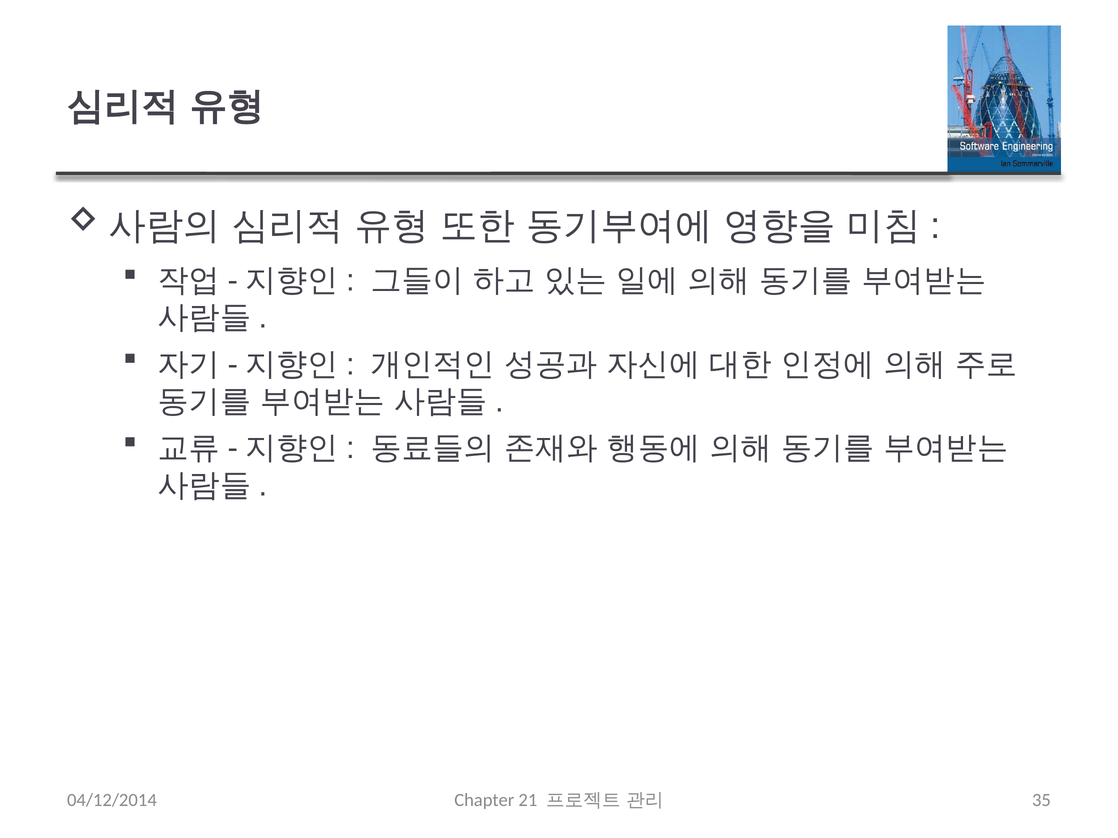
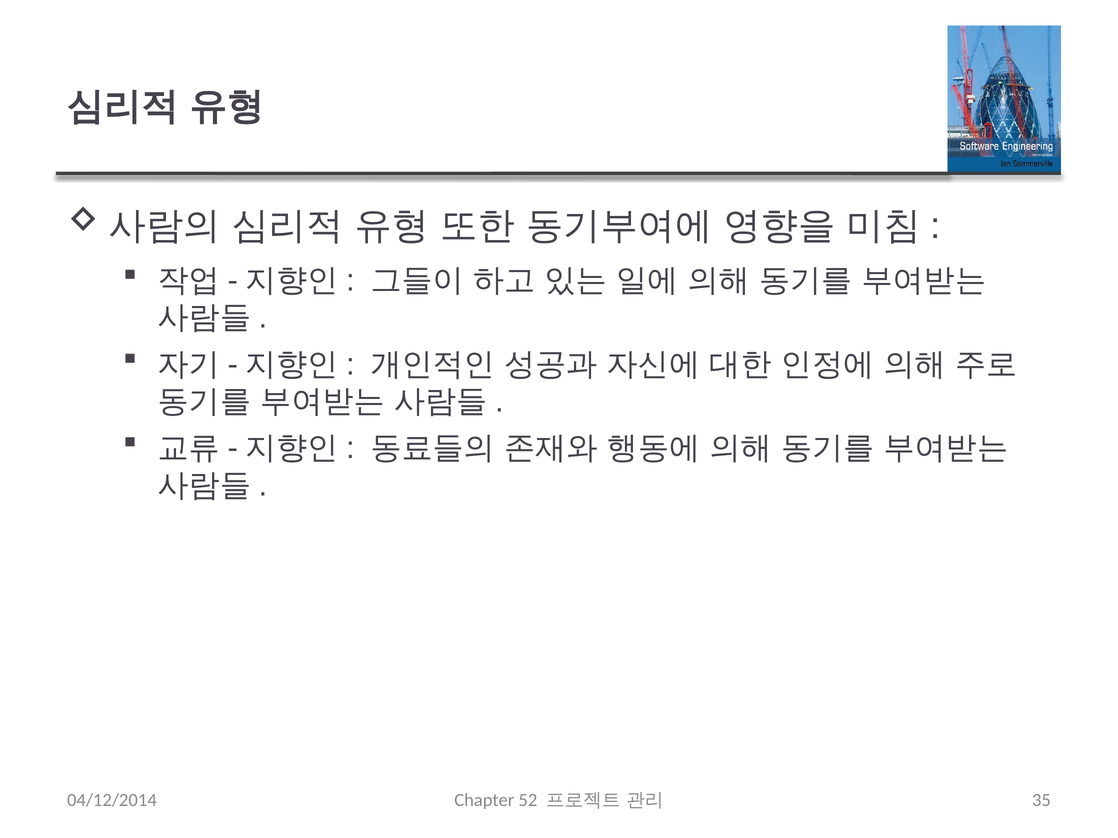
21: 21 -> 52
